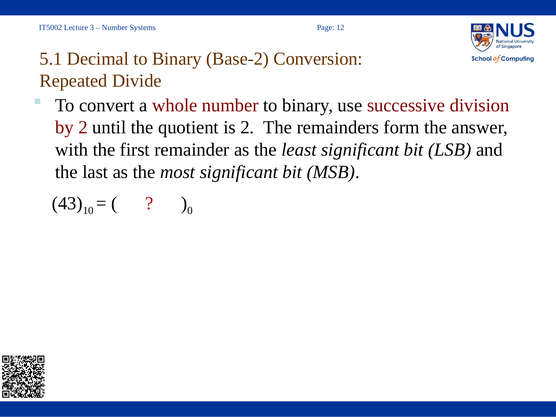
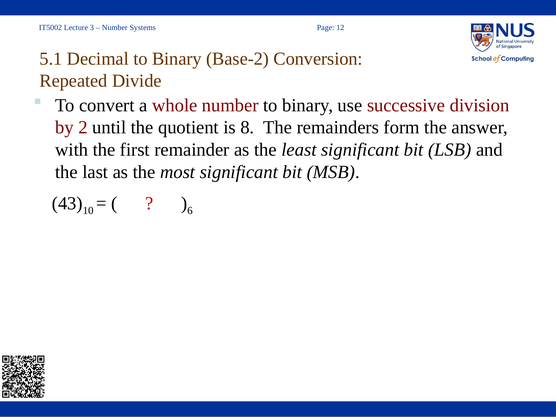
is 2: 2 -> 8
0: 0 -> 6
